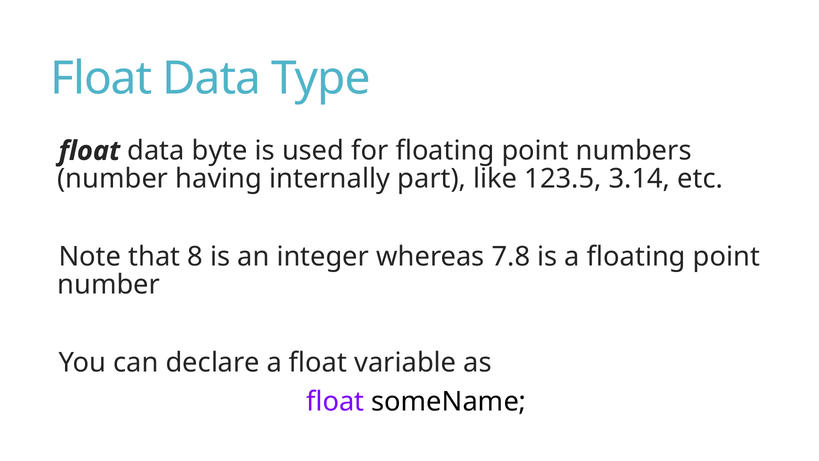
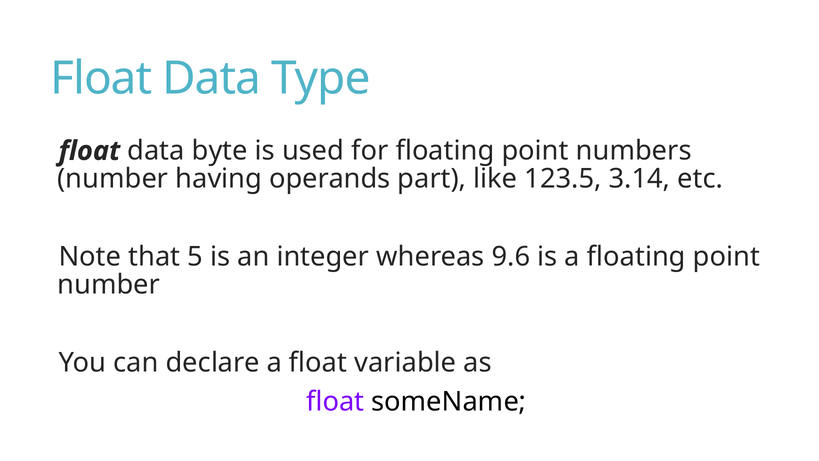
internally: internally -> operands
8: 8 -> 5
7.8: 7.8 -> 9.6
